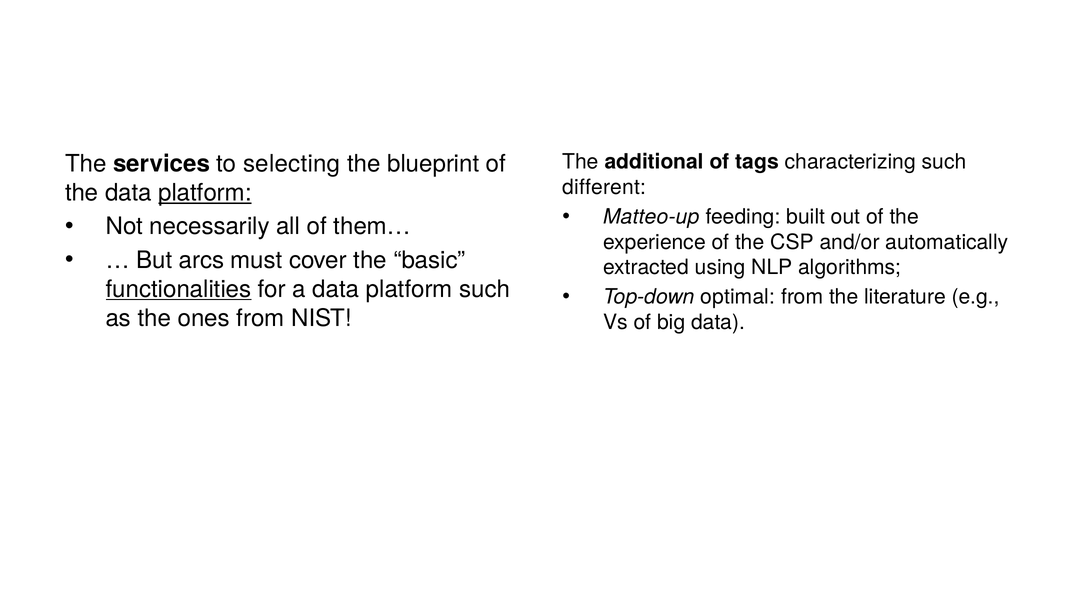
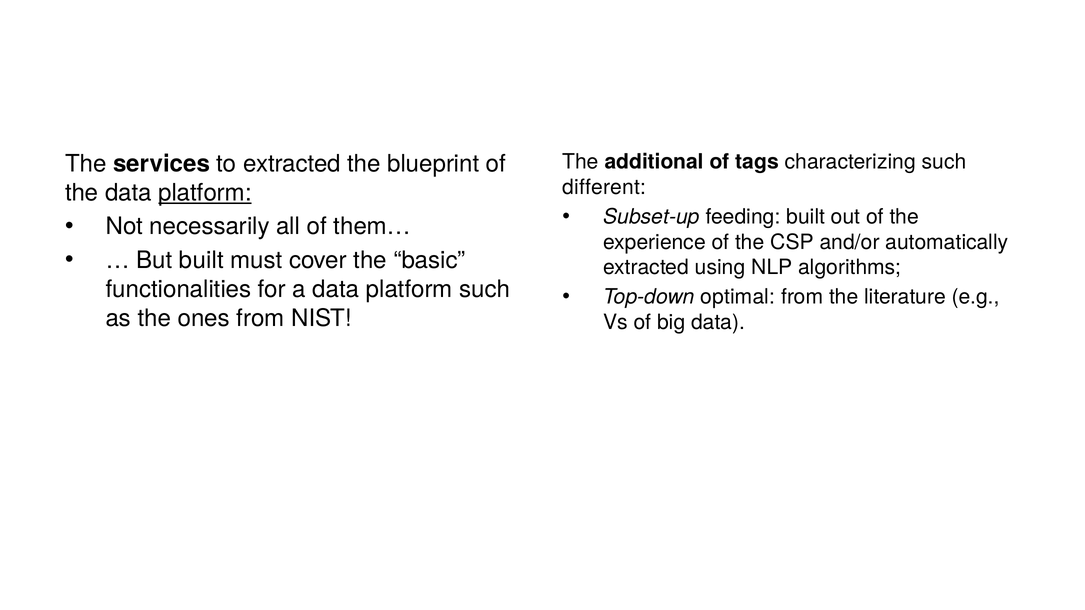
to selecting: selecting -> extracted
Matteo-up: Matteo-up -> Subset-up
But arcs: arcs -> built
functionalities underline: present -> none
